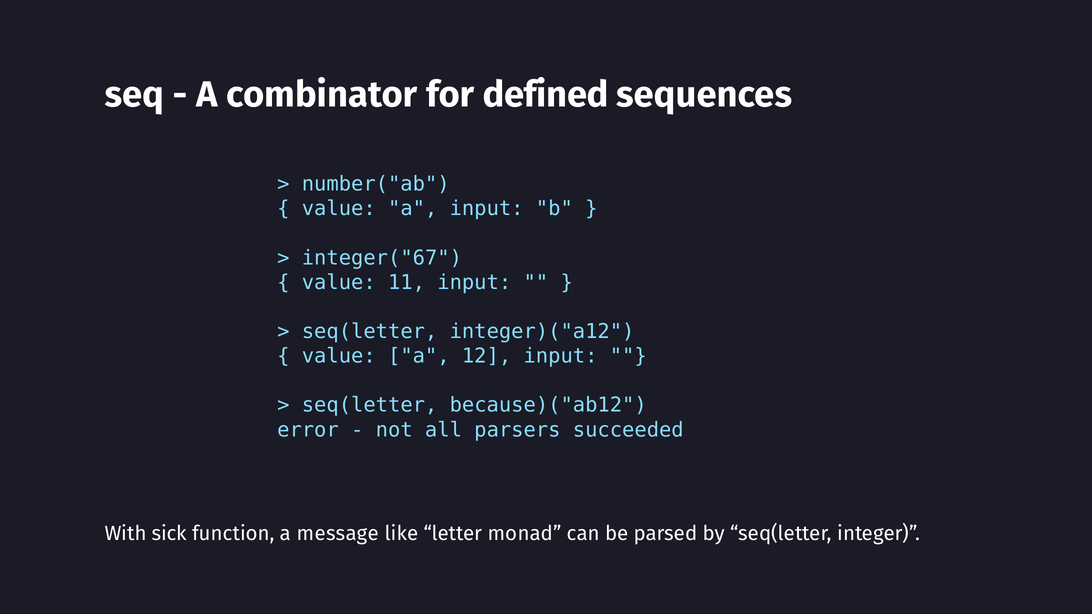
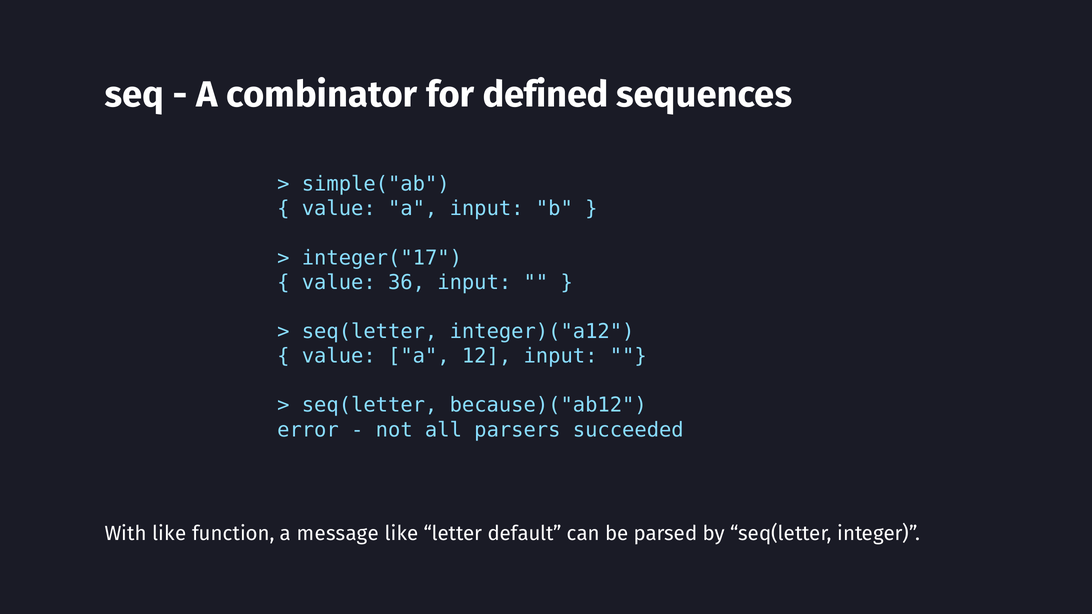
number("ab: number("ab -> simple("ab
integer("67: integer("67 -> integer("17
11: 11 -> 36
With sick: sick -> like
monad: monad -> default
